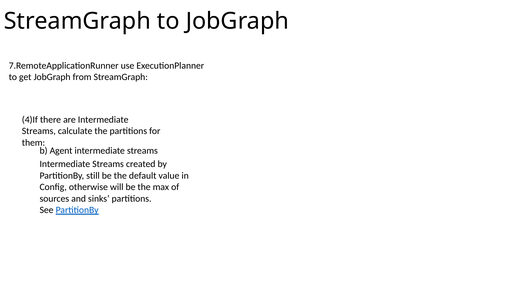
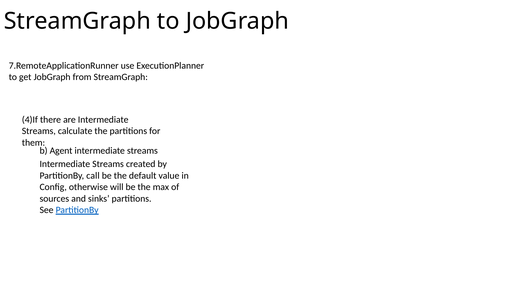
still: still -> call
